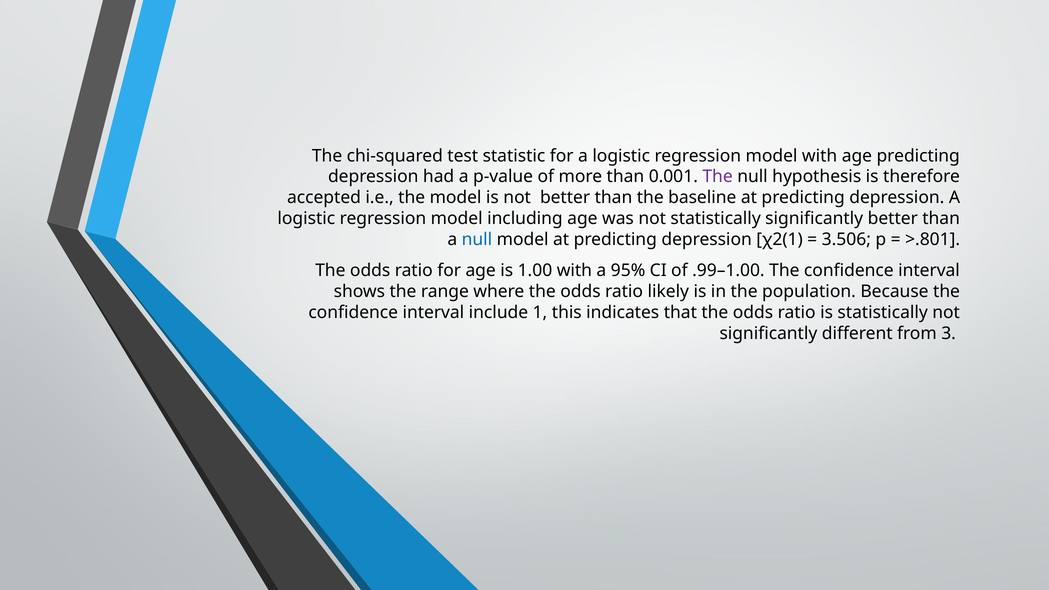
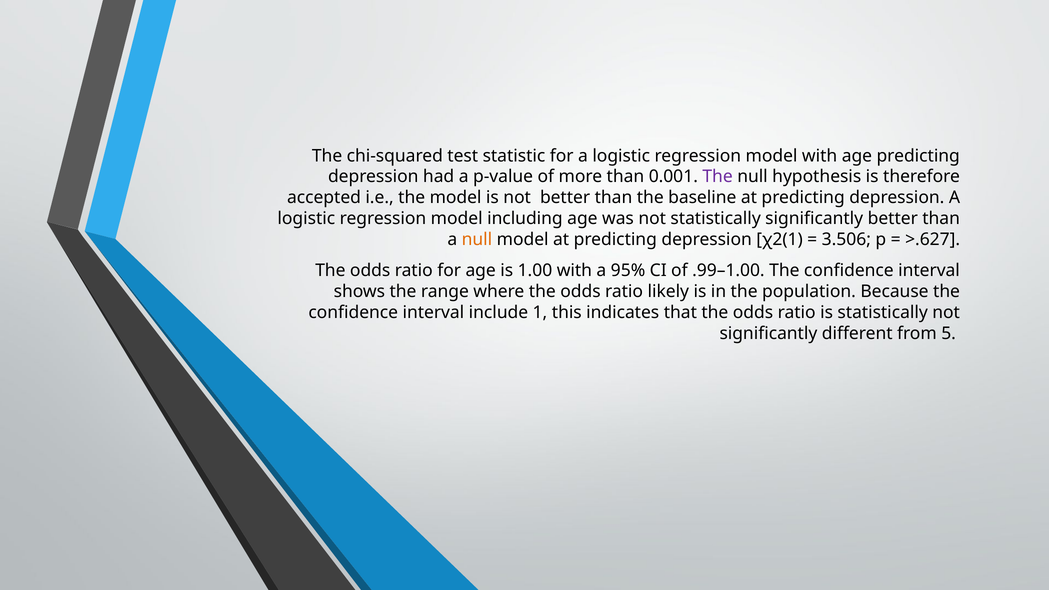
null at (477, 240) colour: blue -> orange
>.801: >.801 -> >.627
3: 3 -> 5
